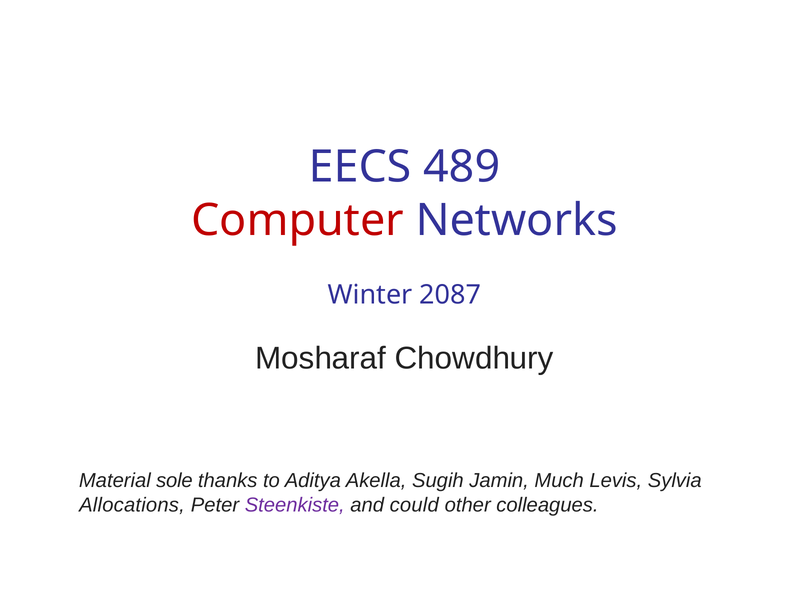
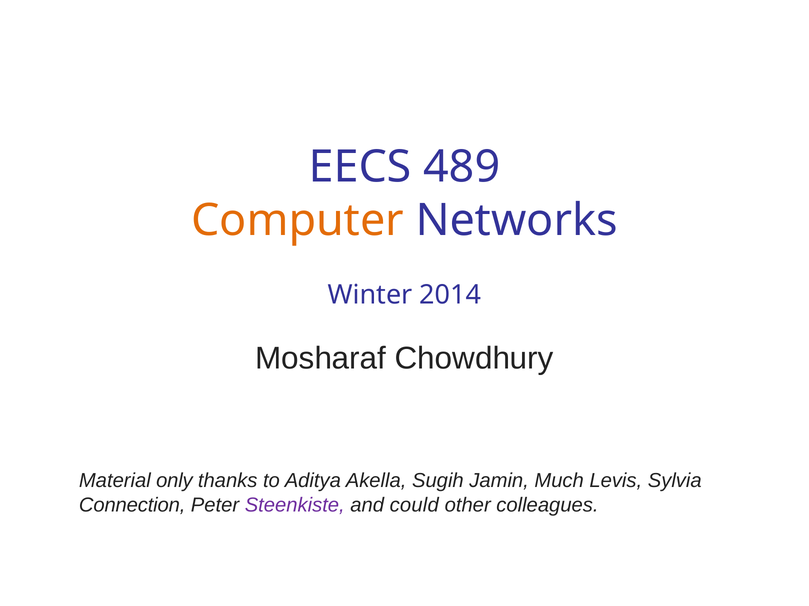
Computer colour: red -> orange
2087: 2087 -> 2014
sole: sole -> only
Allocations: Allocations -> Connection
